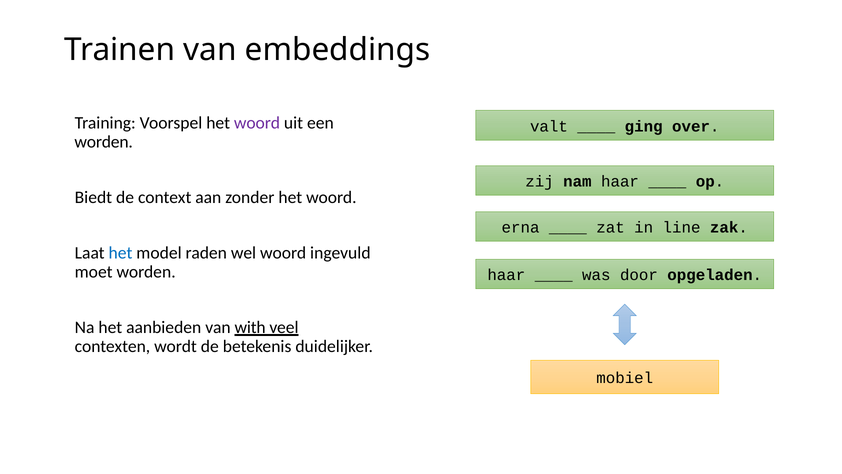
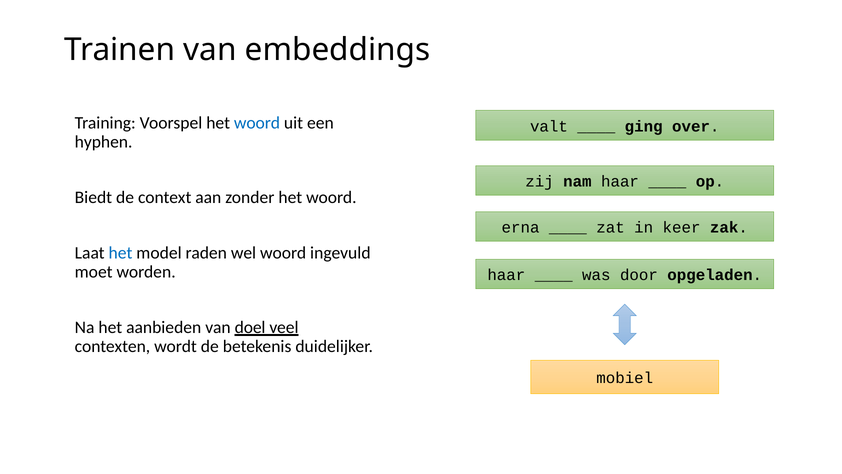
woord at (257, 123) colour: purple -> blue
worden at (104, 142): worden -> hyphen
line: line -> keer
with: with -> doel
